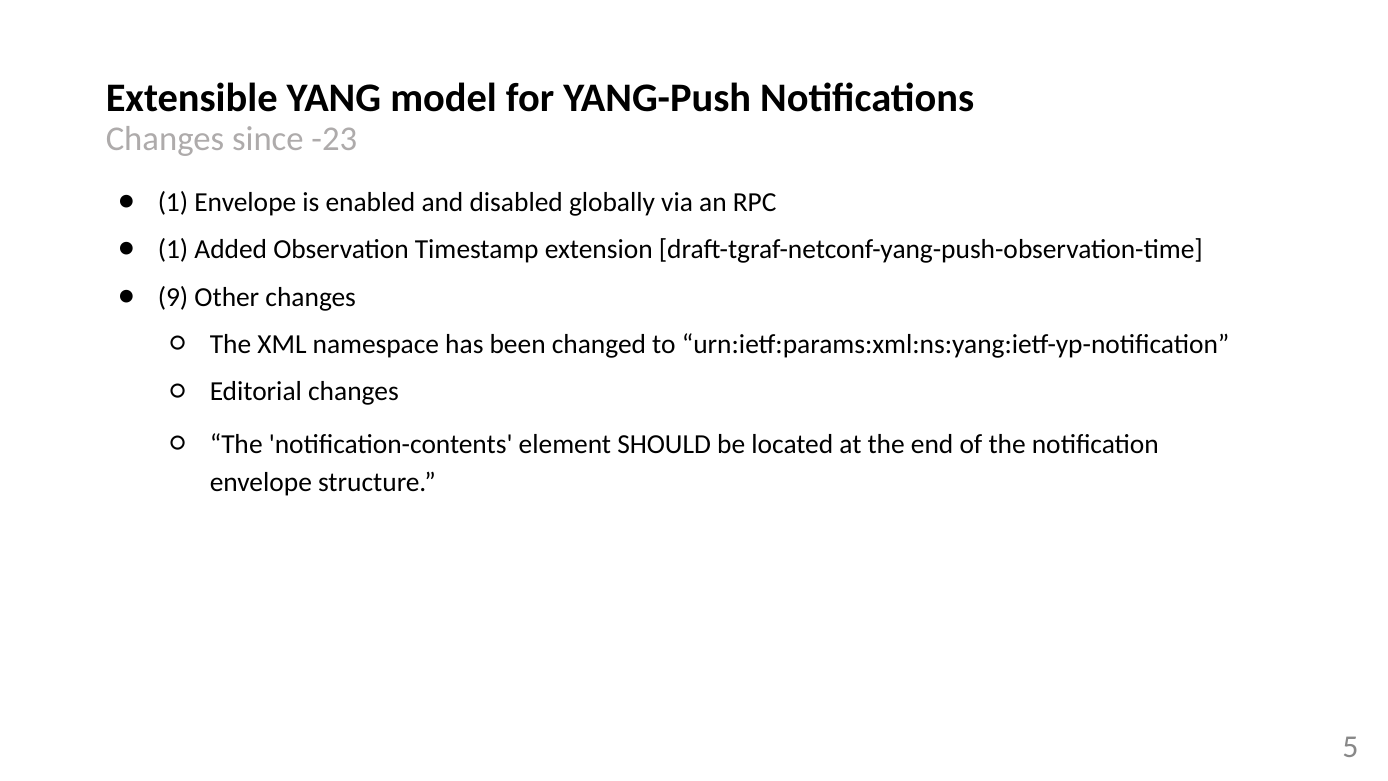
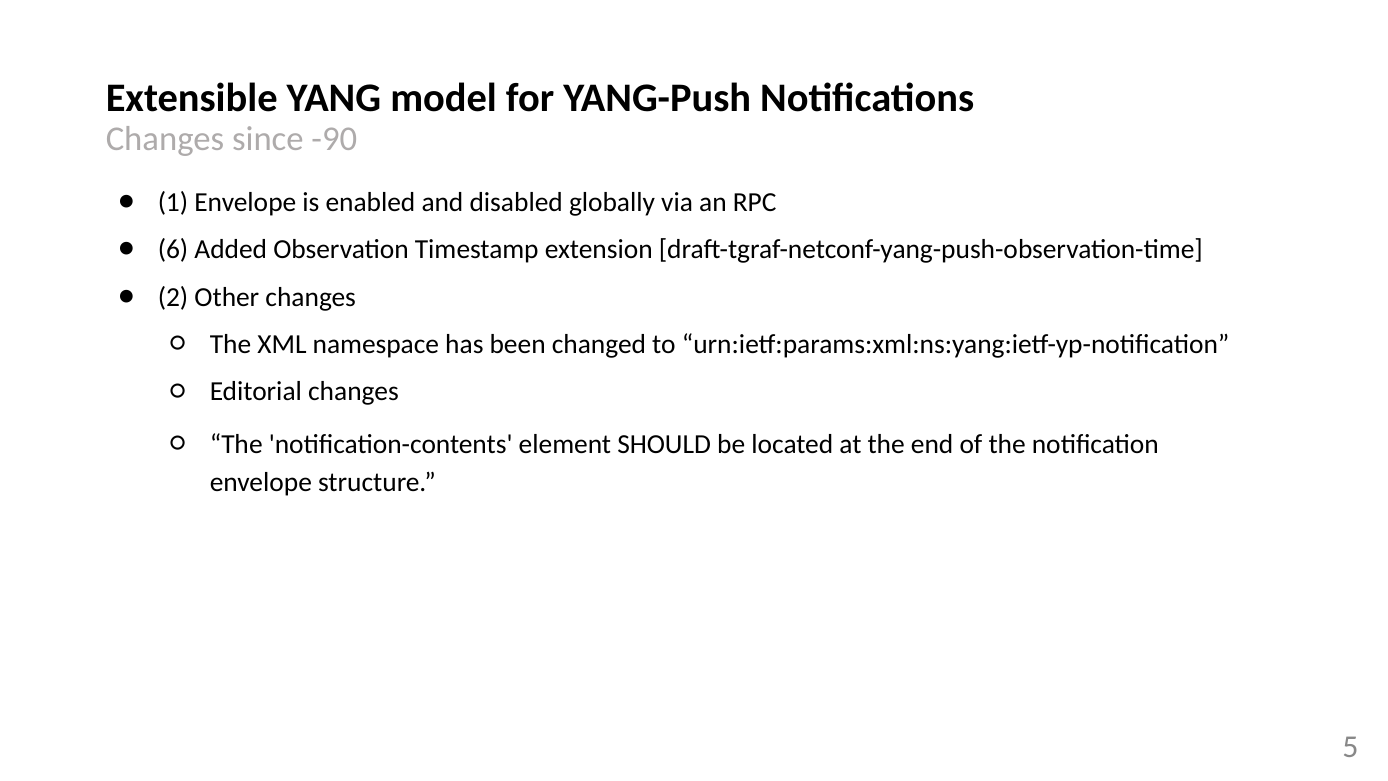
-23: -23 -> -90
1 at (173, 250): 1 -> 6
9: 9 -> 2
